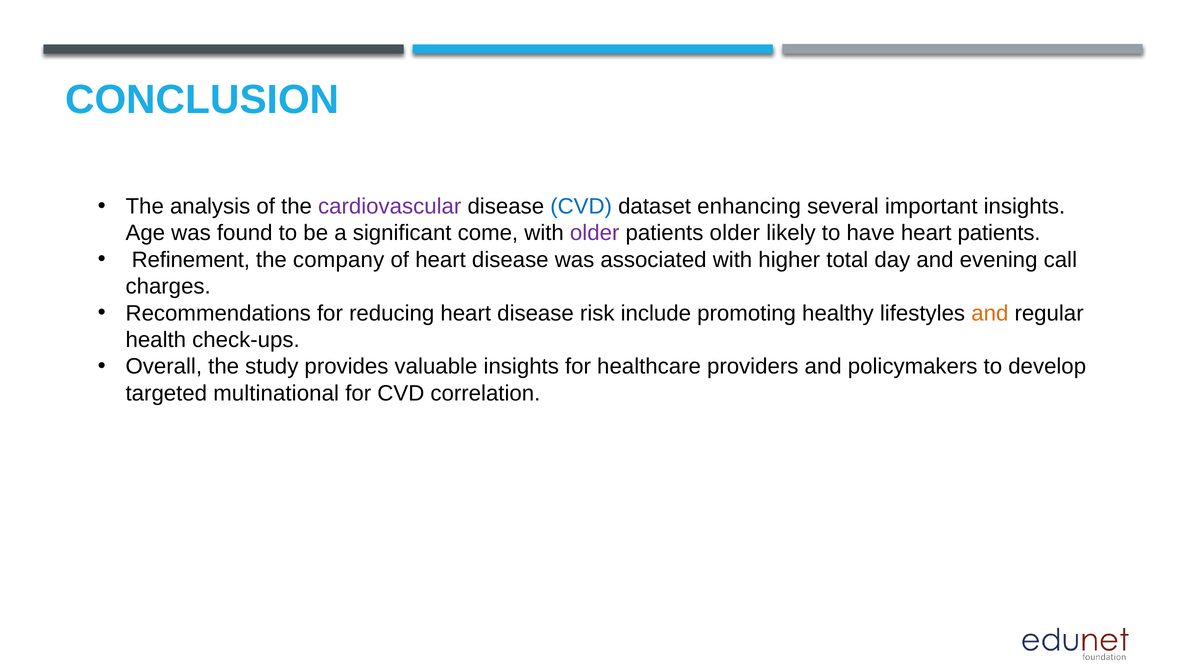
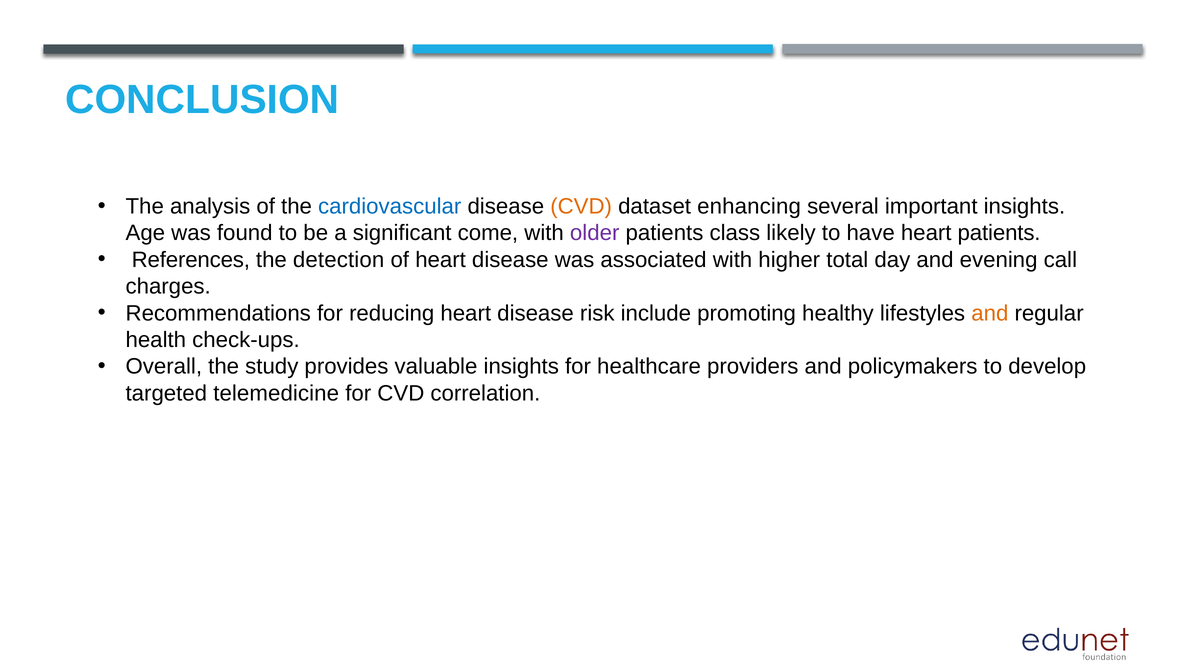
cardiovascular colour: purple -> blue
CVD at (581, 206) colour: blue -> orange
patients older: older -> class
Refinement: Refinement -> References
company: company -> detection
multinational: multinational -> telemedicine
